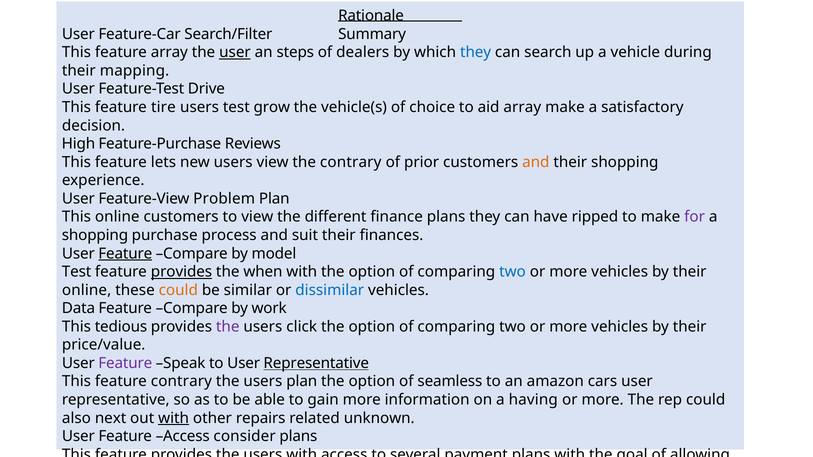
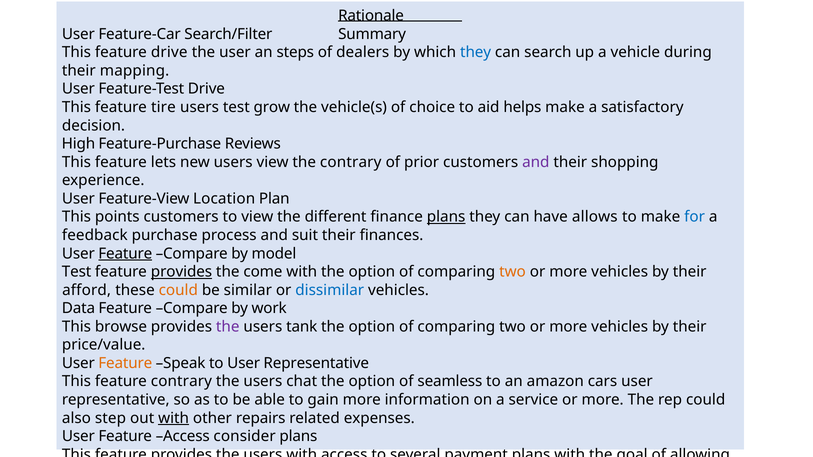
feature array: array -> drive
user at (235, 52) underline: present -> none
aid array: array -> helps
and at (536, 162) colour: orange -> purple
Problem: Problem -> Location
This online: online -> points
plans at (446, 217) underline: none -> present
have ripped: ripped -> allows
for at (695, 217) colour: purple -> blue
shopping at (95, 235): shopping -> feedback
when: when -> come
two at (512, 272) colour: blue -> orange
online at (87, 290): online -> afford
tedious: tedious -> browse
click: click -> tank
Feature at (125, 363) colour: purple -> orange
Representative at (316, 363) underline: present -> none
users plan: plan -> chat
having: having -> service
next: next -> step
unknown: unknown -> expenses
